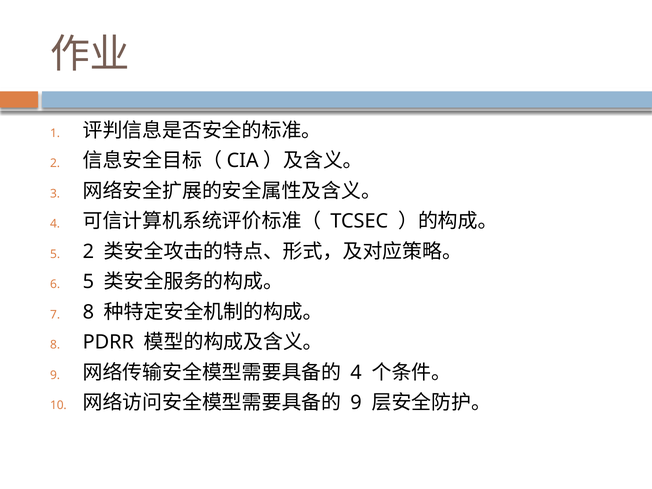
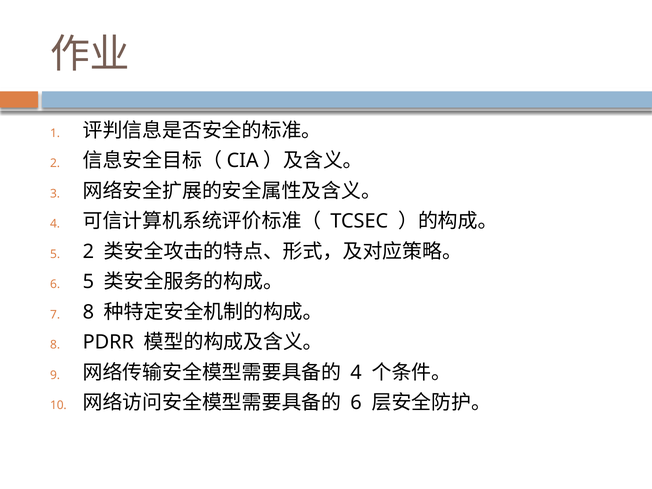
9 at (356, 403): 9 -> 6
